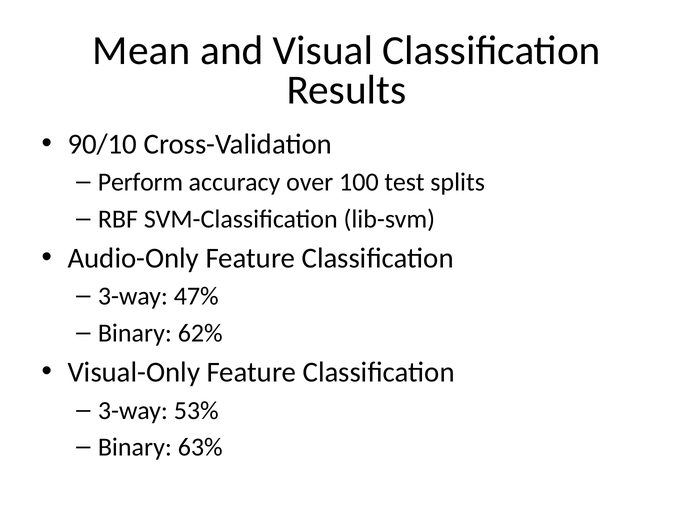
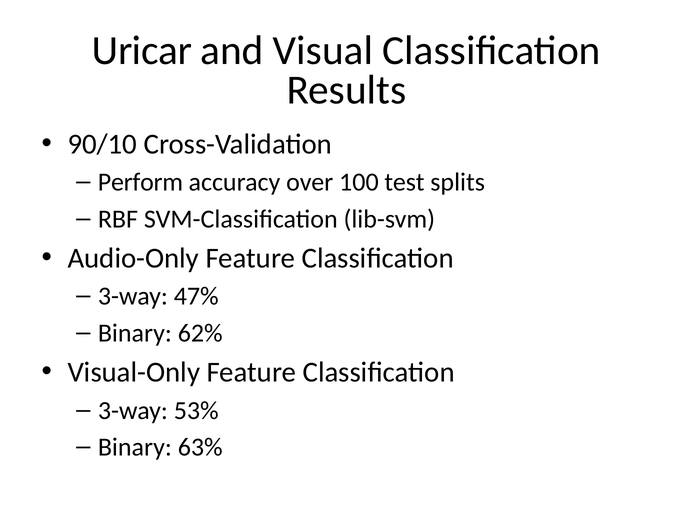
Mean: Mean -> Uricar
